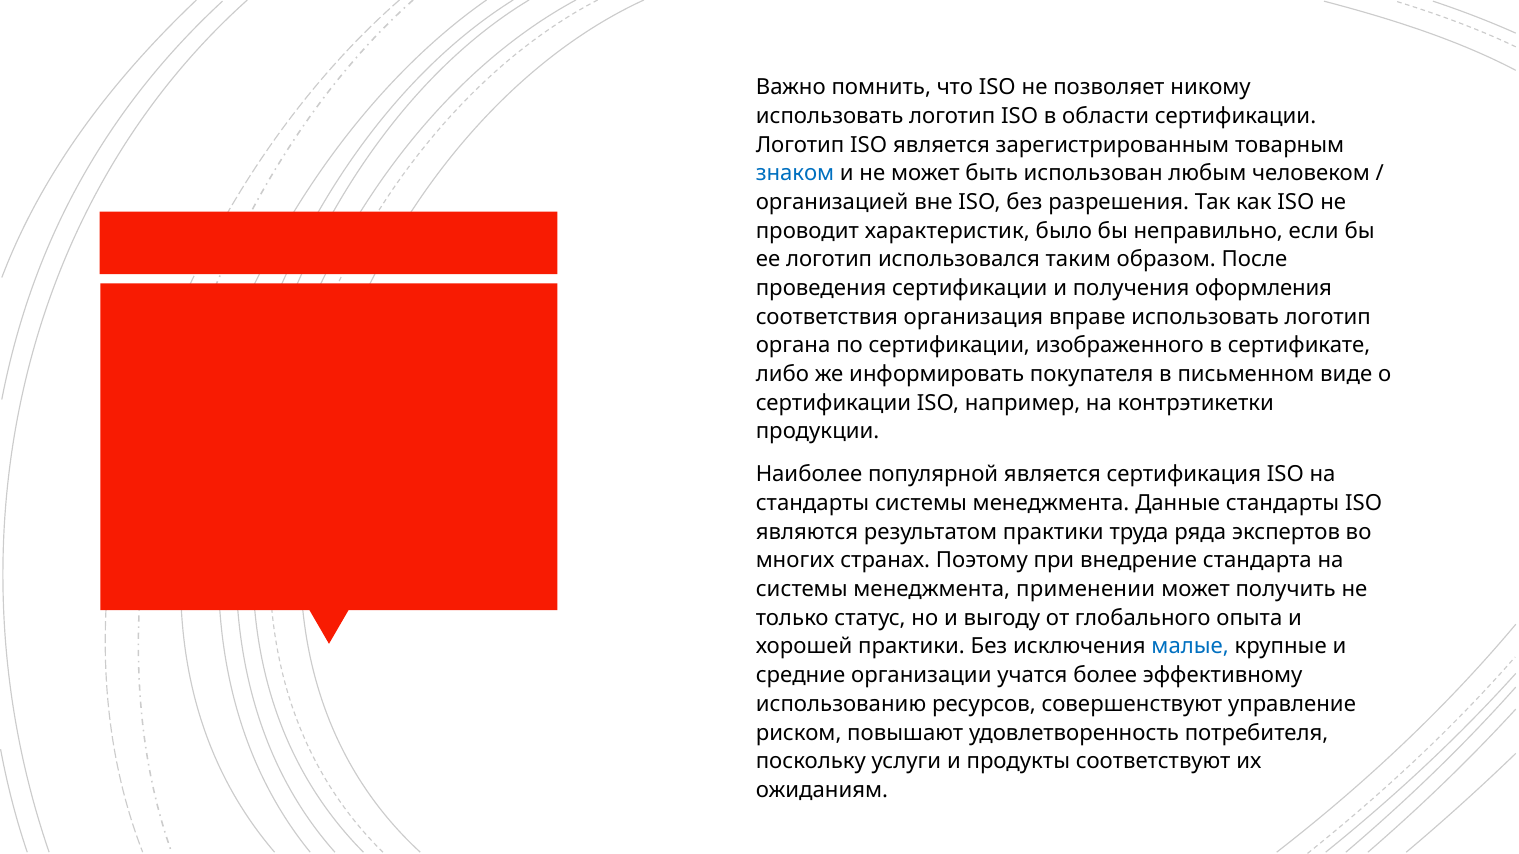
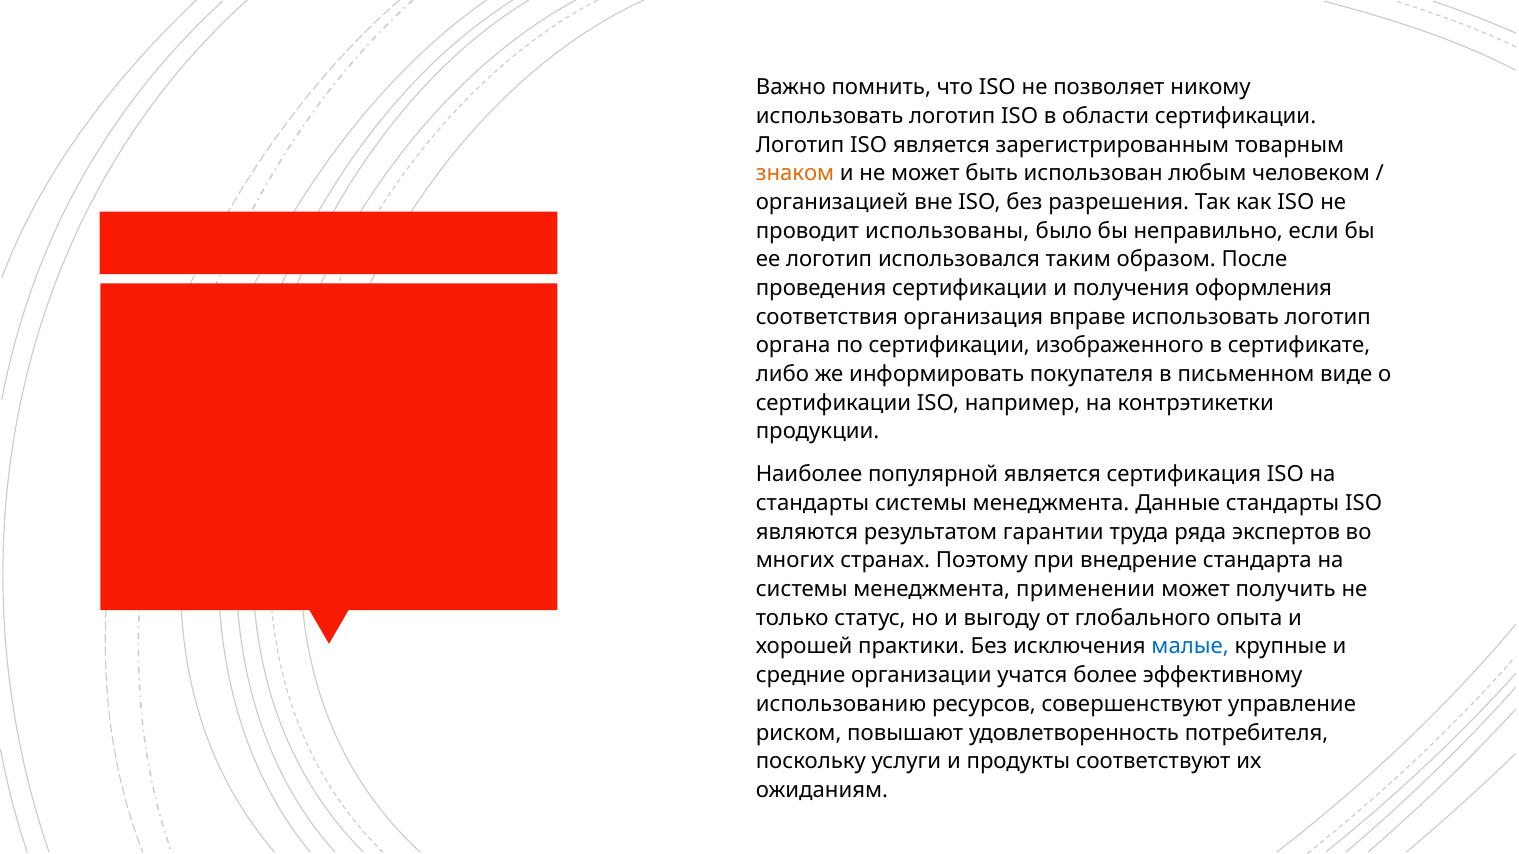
знаком colour: blue -> orange
характеристик: характеристик -> использованы
результатом практики: практики -> гарантии
